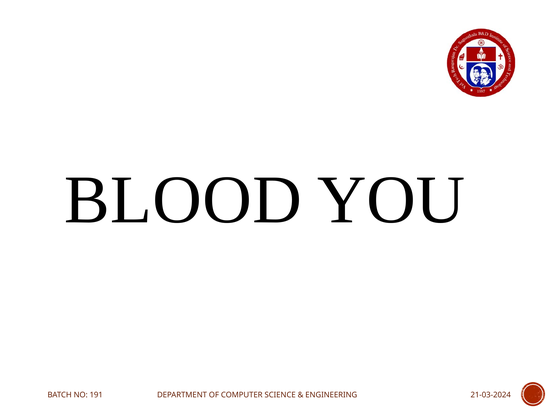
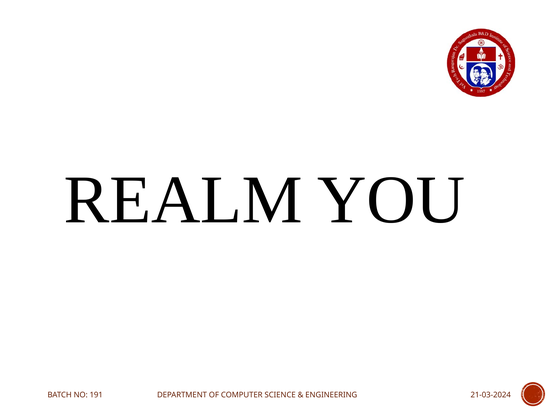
BLOOD: BLOOD -> REALM
